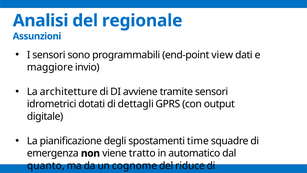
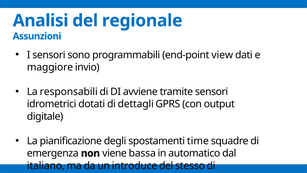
architetture: architetture -> responsabili
tratto: tratto -> bassa
quanto: quanto -> italiano
cognome: cognome -> introduce
riduce: riduce -> stesso
